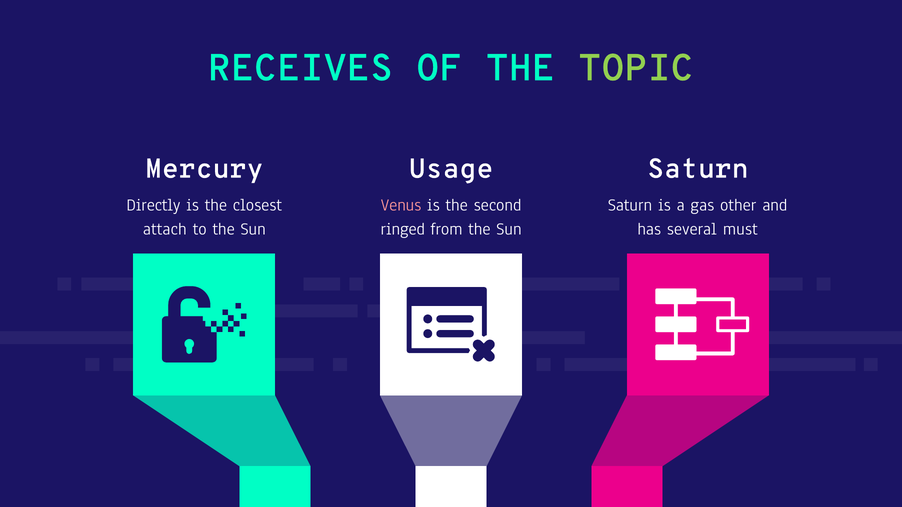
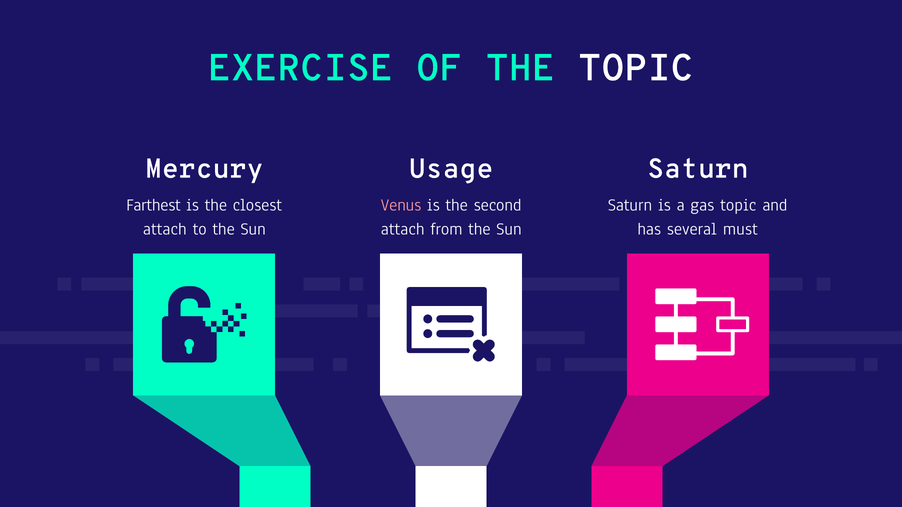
RECEIVES: RECEIVES -> EXERCISE
TOPIC at (636, 68) colour: light green -> white
Directly: Directly -> Farthest
gas other: other -> topic
ringed at (403, 229): ringed -> attach
